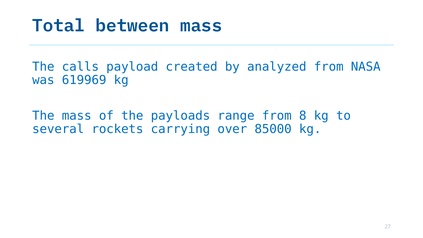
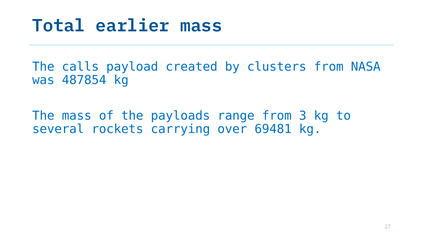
between: between -> earlier
analyzed: analyzed -> clusters
619969: 619969 -> 487854
8: 8 -> 3
85000: 85000 -> 69481
